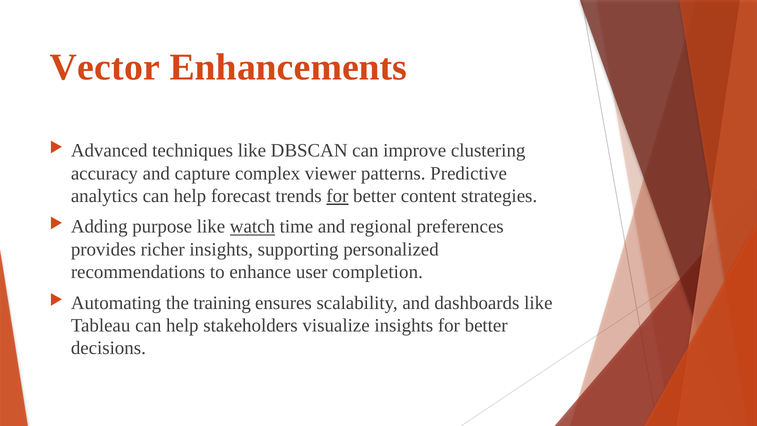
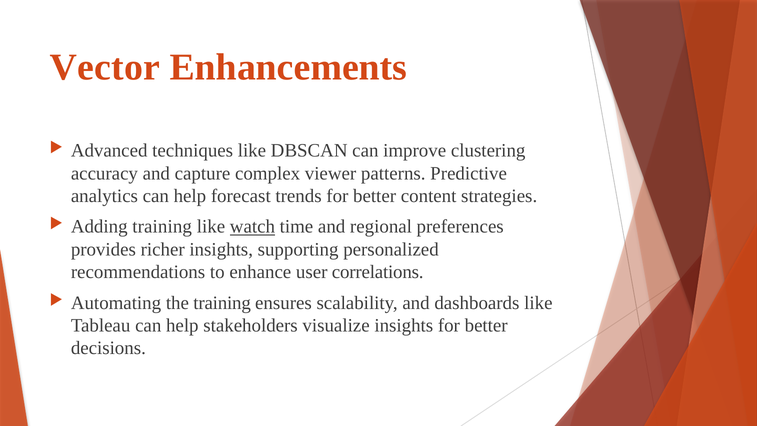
for at (337, 196) underline: present -> none
Adding purpose: purpose -> training
completion: completion -> correlations
